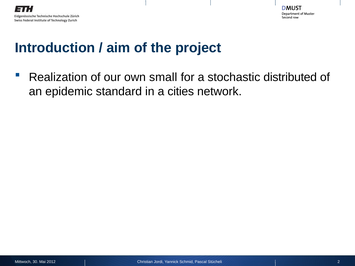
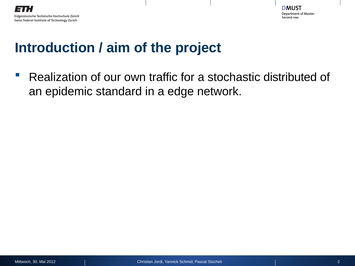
small: small -> traffic
cities: cities -> edge
